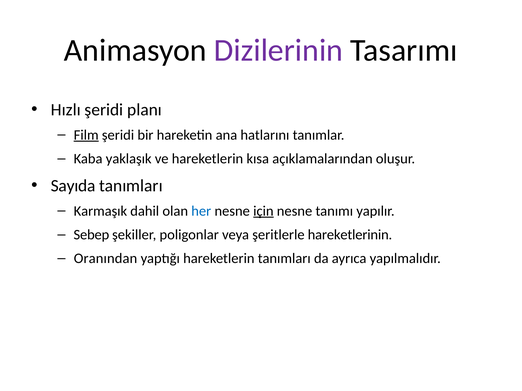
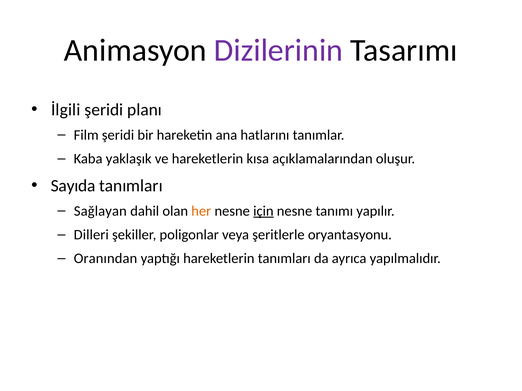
Hızlı: Hızlı -> İlgili
Film underline: present -> none
Karmaşık: Karmaşık -> Sağlayan
her colour: blue -> orange
Sebep: Sebep -> Dilleri
hareketlerinin: hareketlerinin -> oryantasyonu
